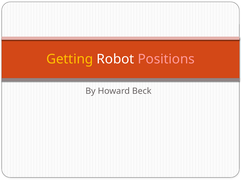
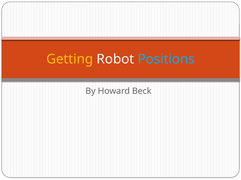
Positions colour: pink -> light blue
